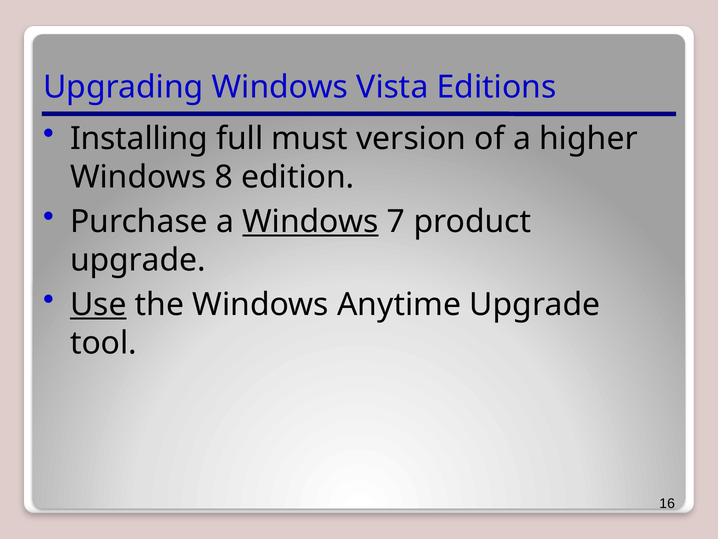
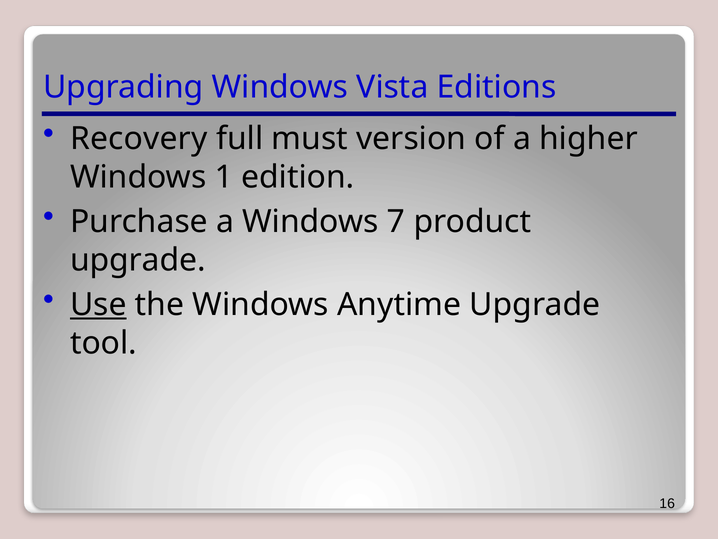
Installing: Installing -> Recovery
8: 8 -> 1
Windows at (311, 222) underline: present -> none
